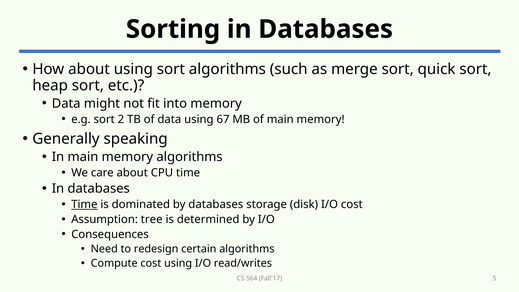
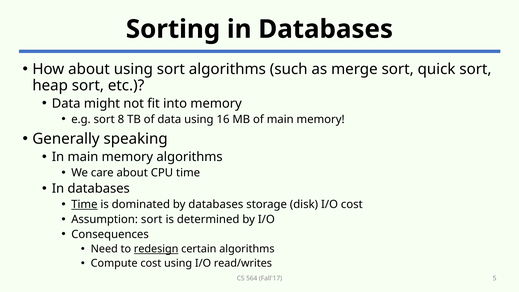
2: 2 -> 8
67: 67 -> 16
Assumption tree: tree -> sort
redesign underline: none -> present
